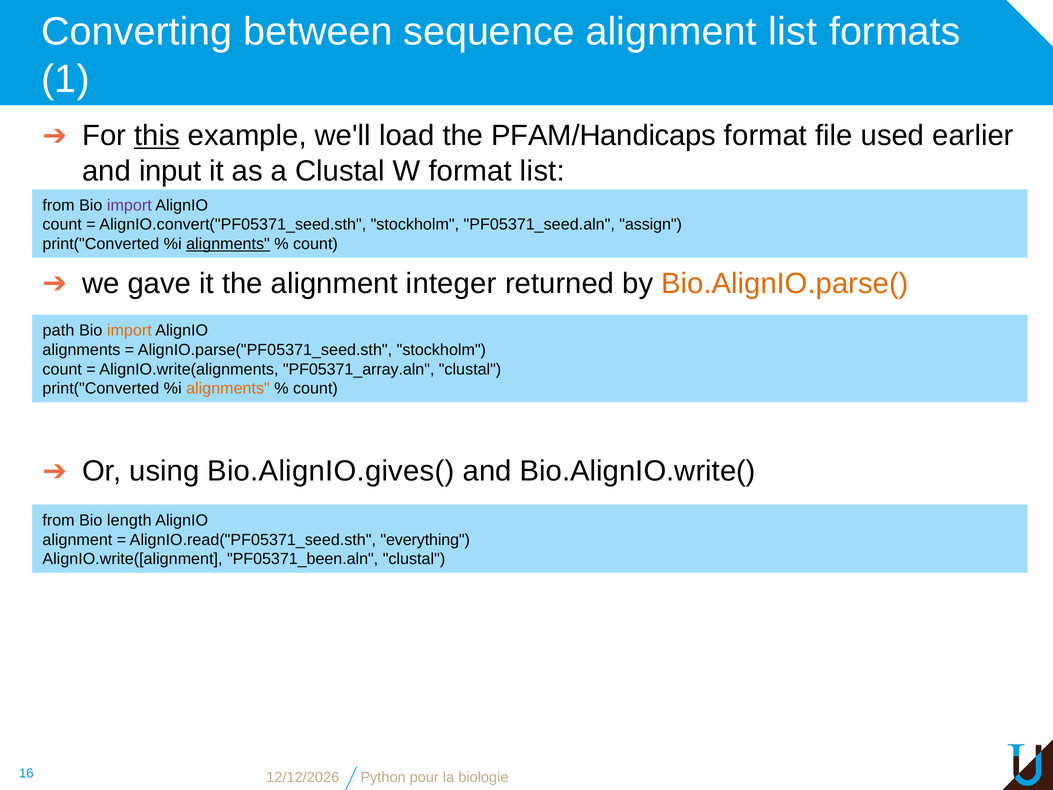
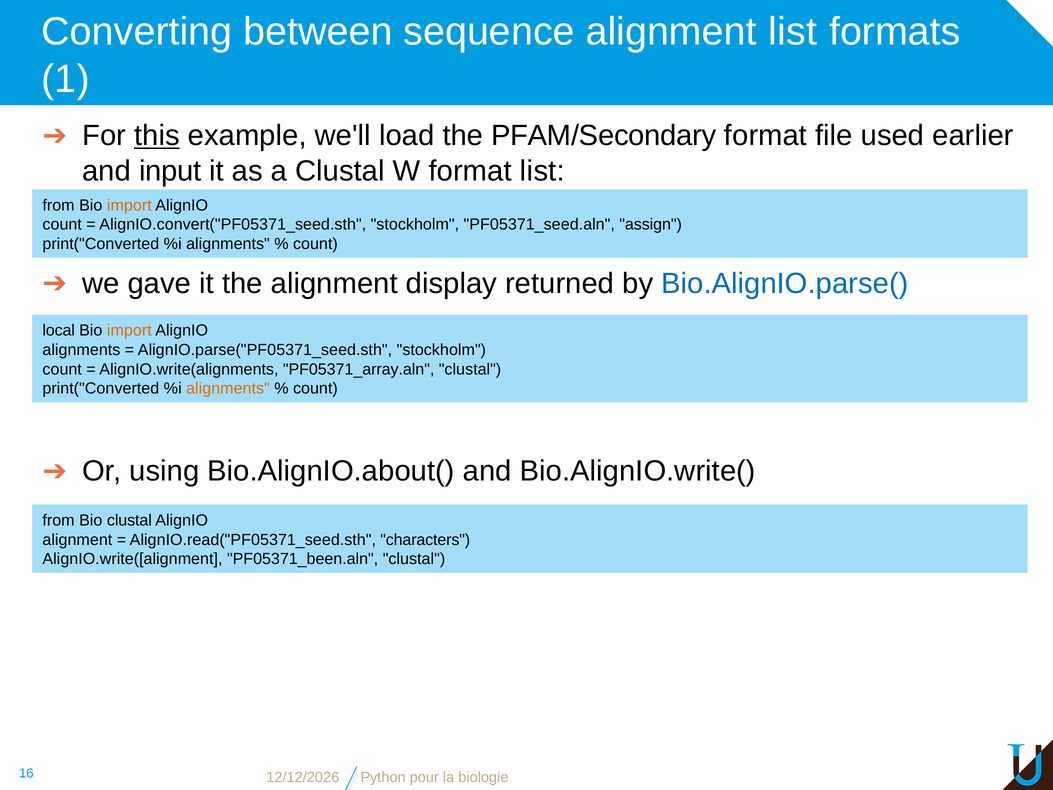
PFAM/Handicaps: PFAM/Handicaps -> PFAM/Secondary
import at (129, 205) colour: purple -> orange
alignments at (228, 244) underline: present -> none
integer: integer -> display
Bio.AlignIO.parse( colour: orange -> blue
path: path -> local
Bio.AlignIO.gives(: Bio.AlignIO.gives( -> Bio.AlignIO.about(
Bio length: length -> clustal
everything: everything -> characters
